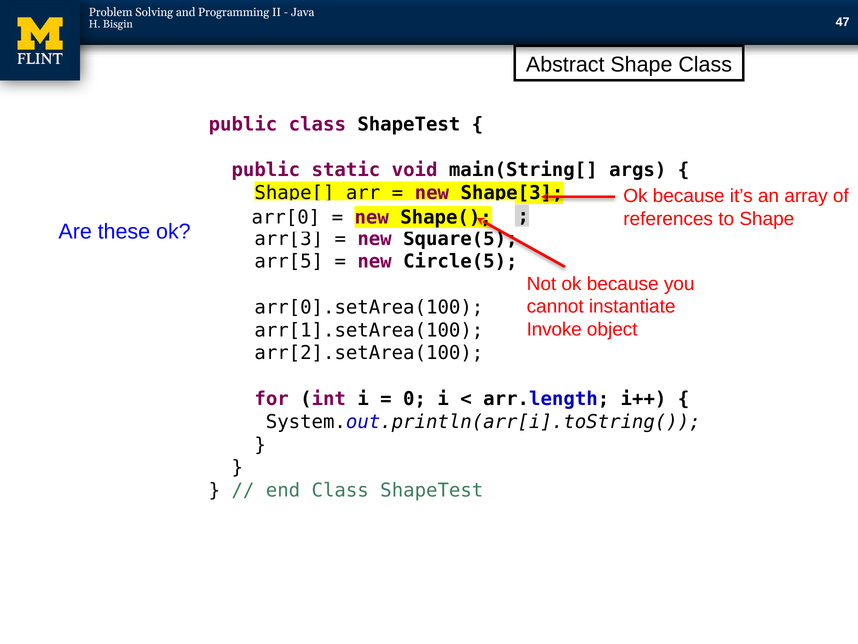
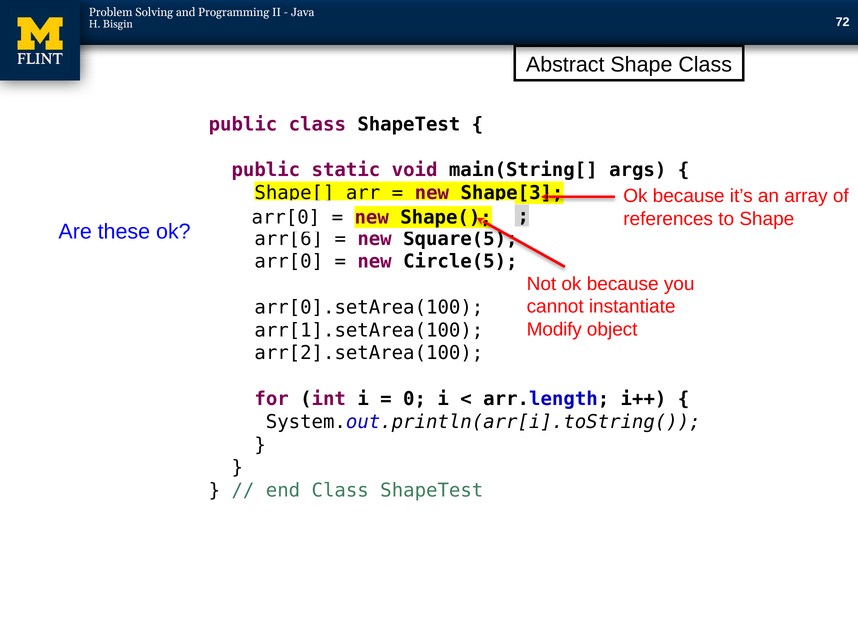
47: 47 -> 72
arr[3: arr[3 -> arr[6
arr[5 at (289, 261): arr[5 -> arr[0
Invoke: Invoke -> Modify
